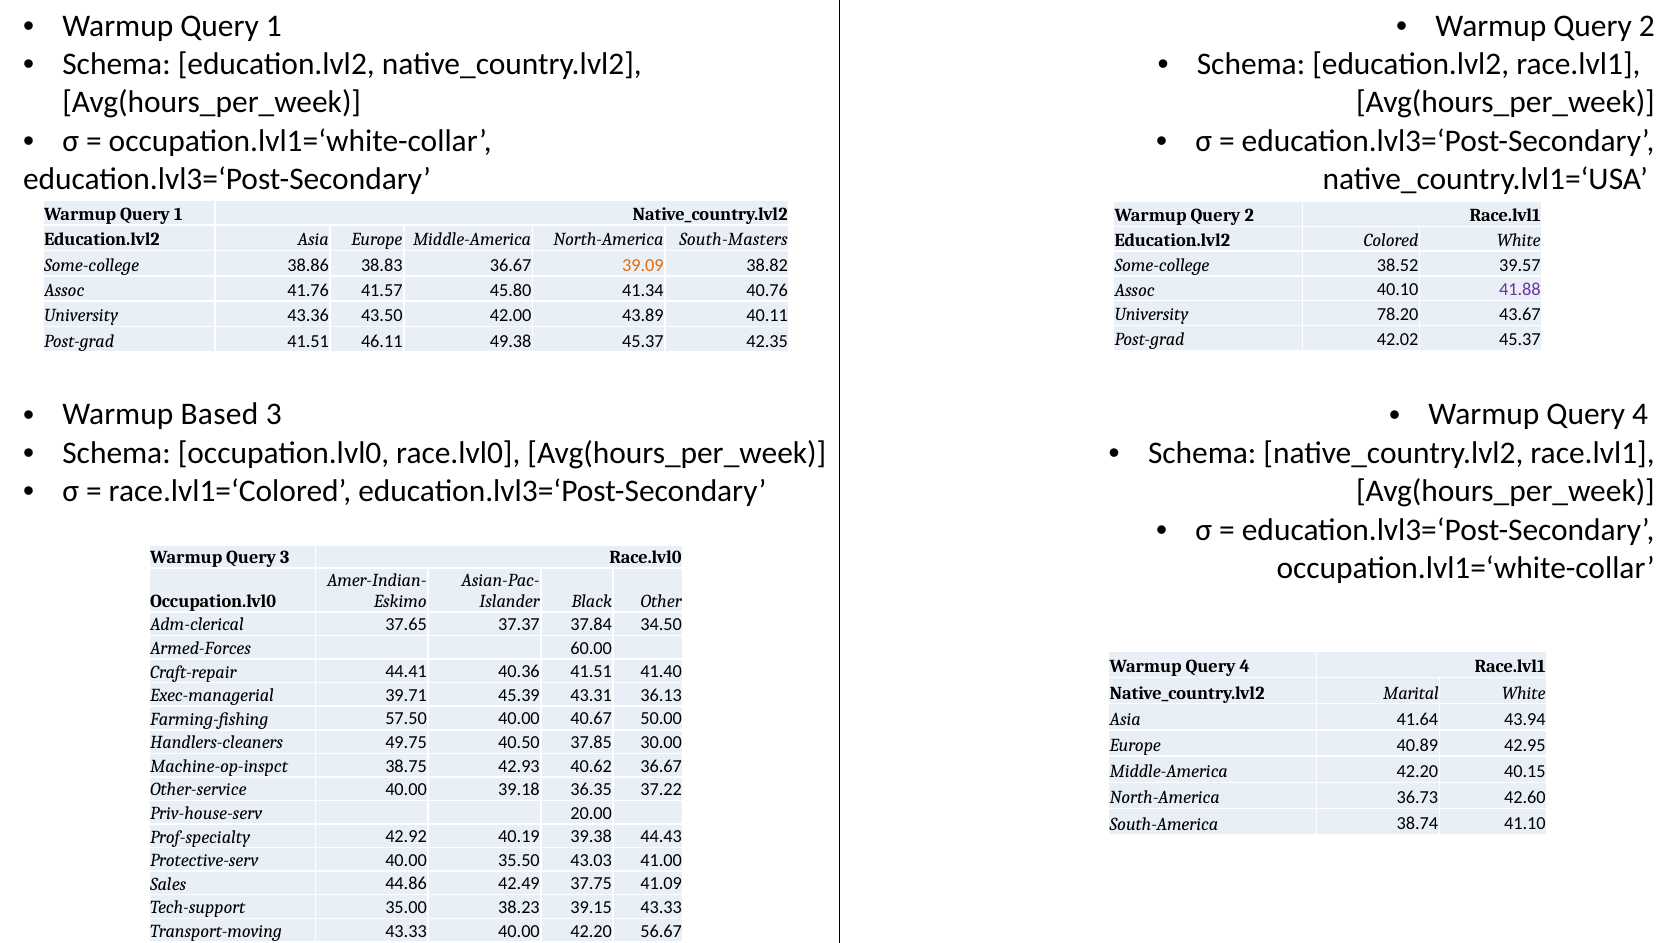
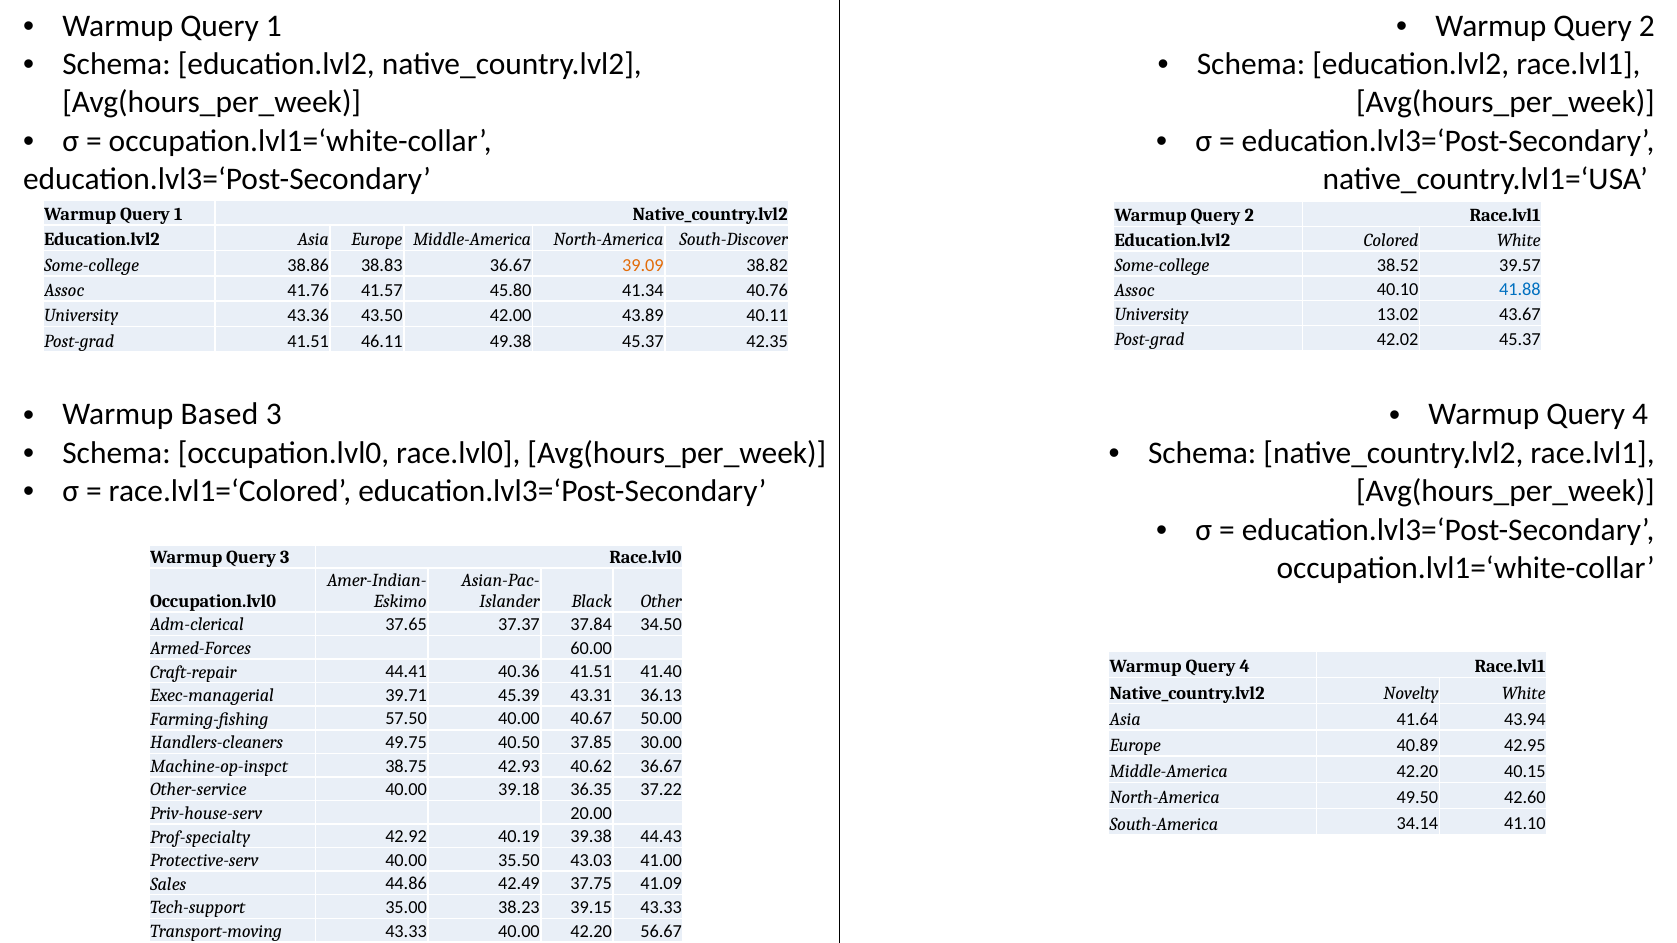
South-Masters: South-Masters -> South-Discover
41.88 colour: purple -> blue
78.20: 78.20 -> 13.02
Marital: Marital -> Novelty
36.73: 36.73 -> 49.50
38.74: 38.74 -> 34.14
